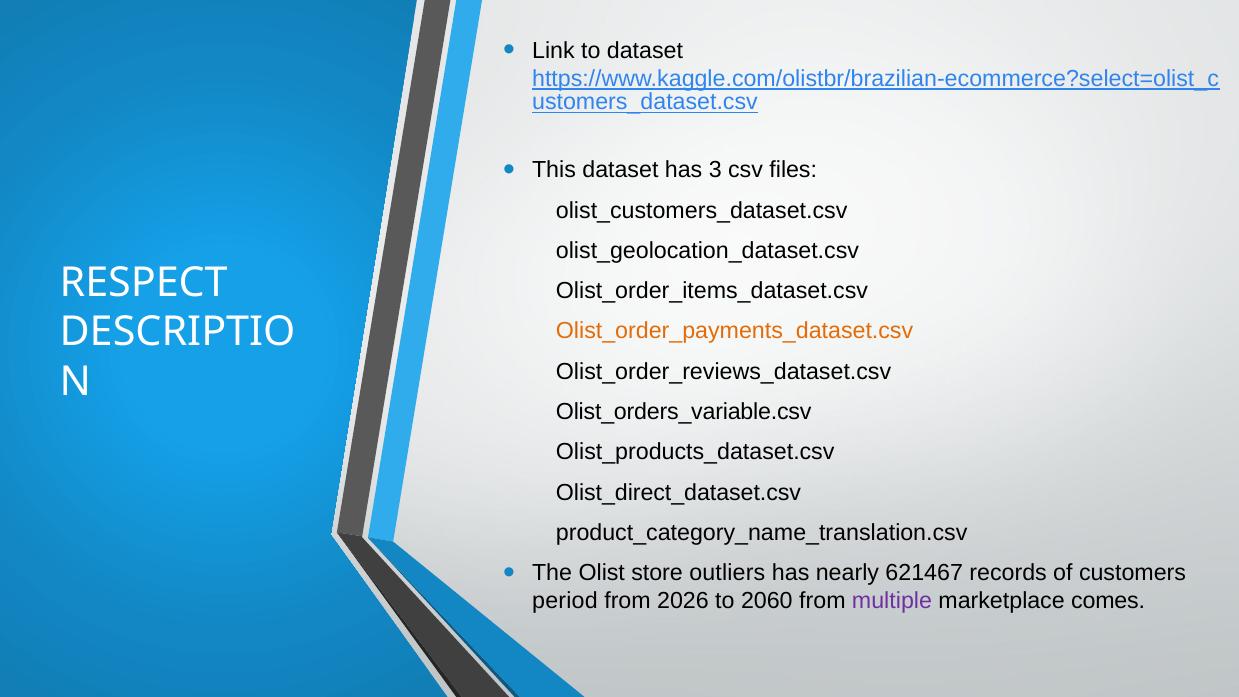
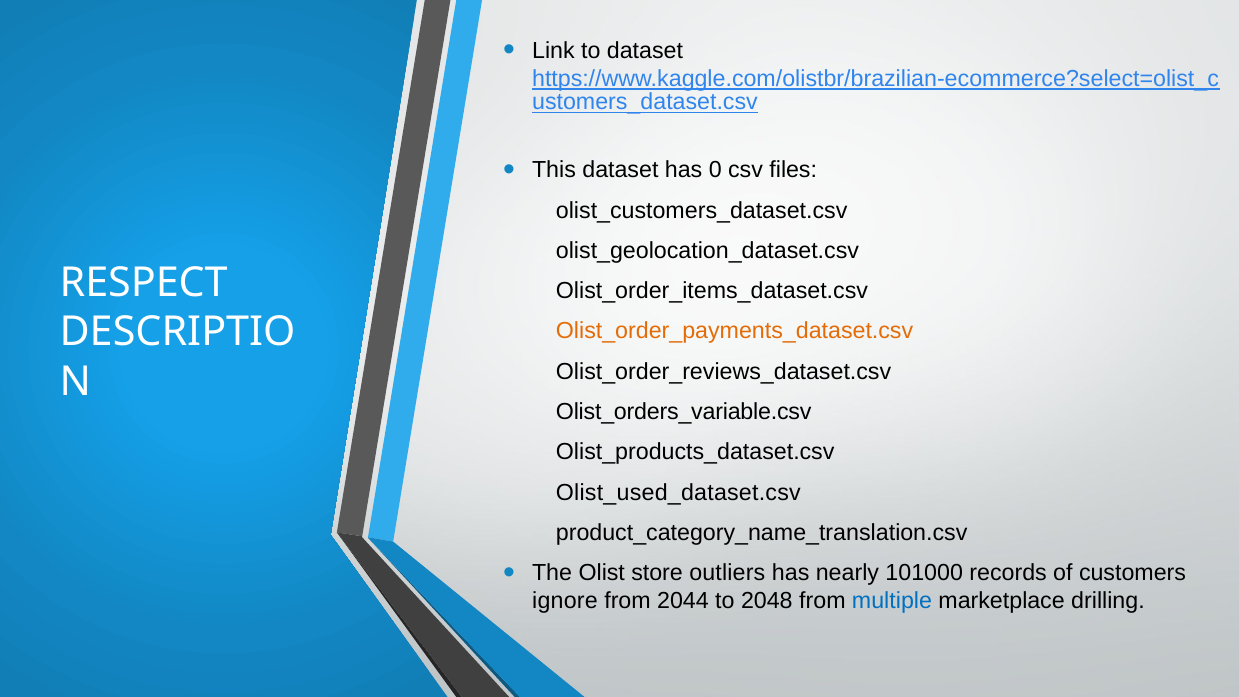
3: 3 -> 0
Olist_direct_dataset.csv: Olist_direct_dataset.csv -> Olist_used_dataset.csv
621467: 621467 -> 101000
period: period -> ignore
2026: 2026 -> 2044
2060: 2060 -> 2048
multiple colour: purple -> blue
comes: comes -> drilling
